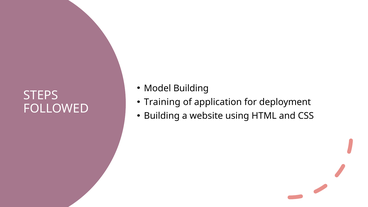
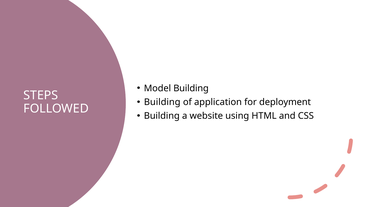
Training at (162, 102): Training -> Building
